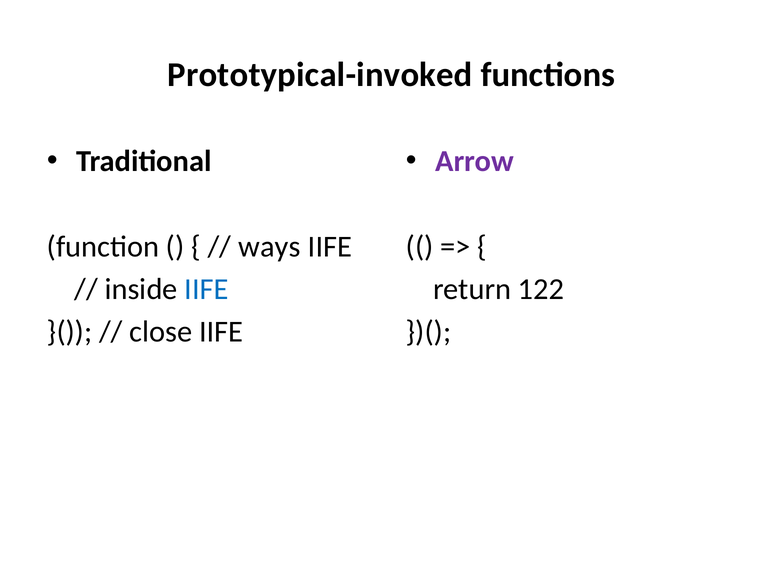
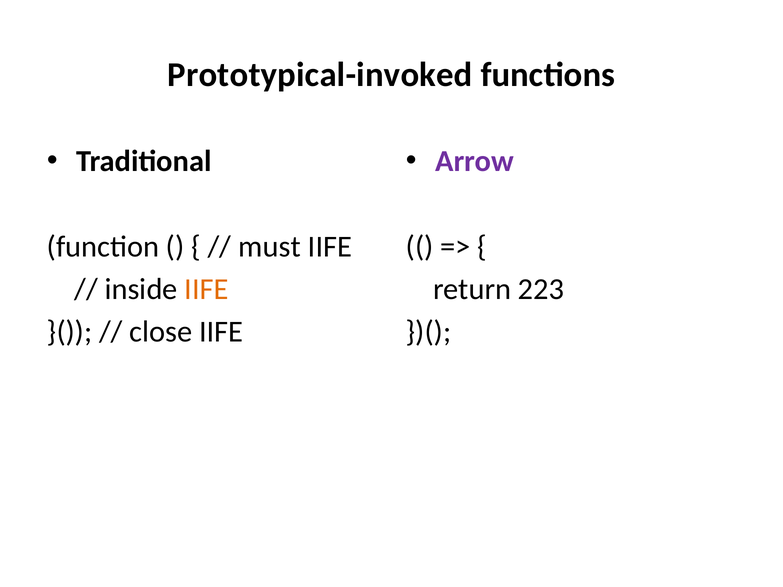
ways: ways -> must
IIFE at (206, 289) colour: blue -> orange
122: 122 -> 223
